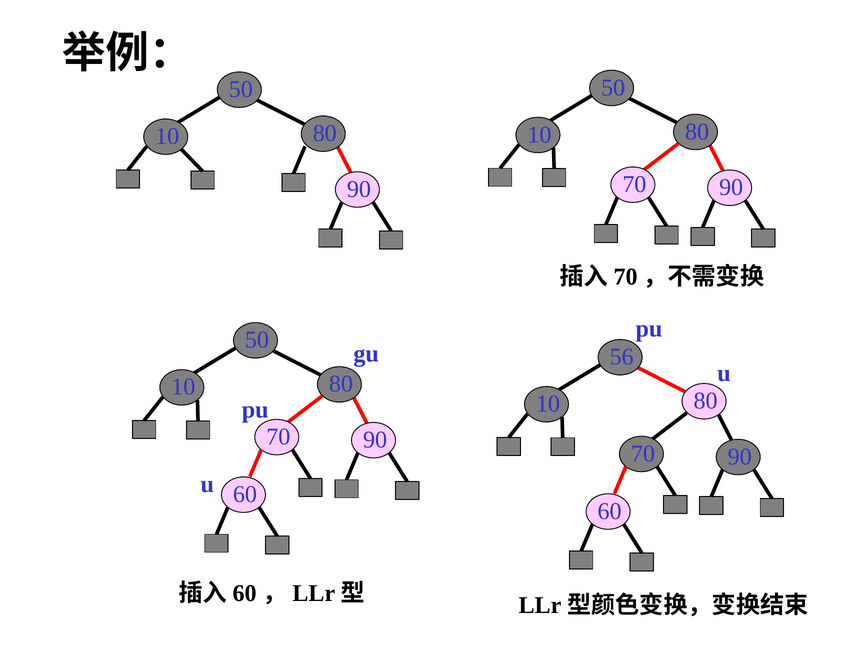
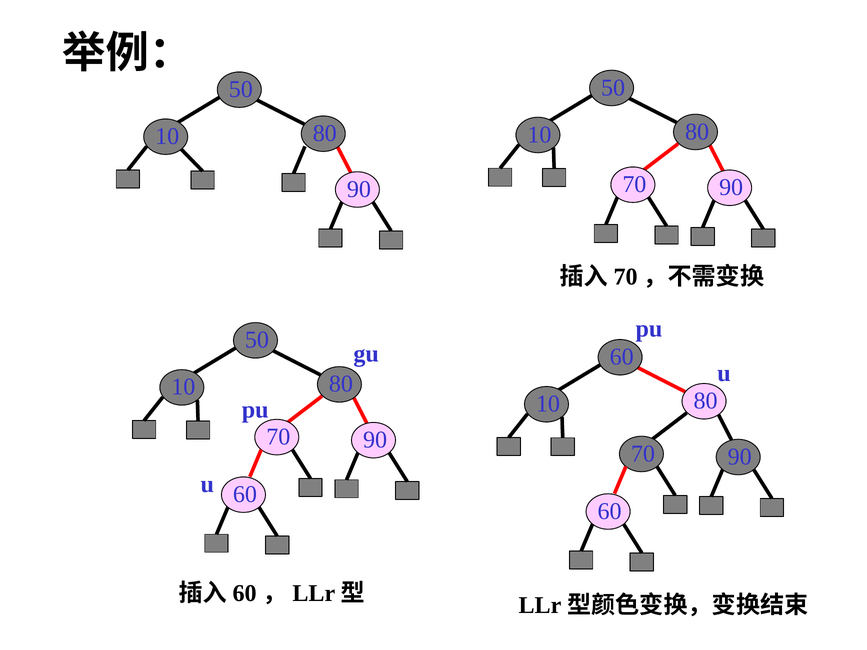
gu 56: 56 -> 60
